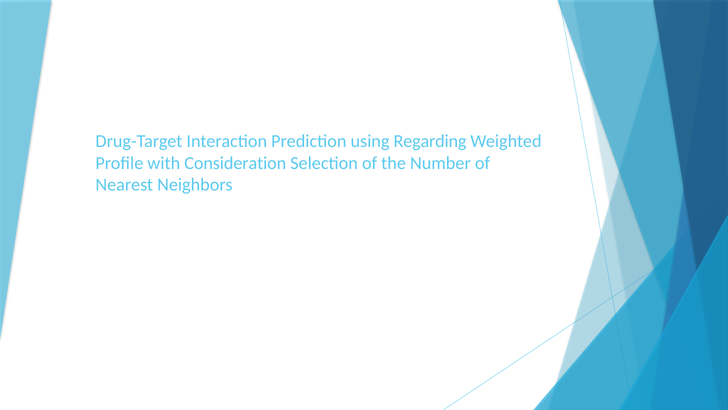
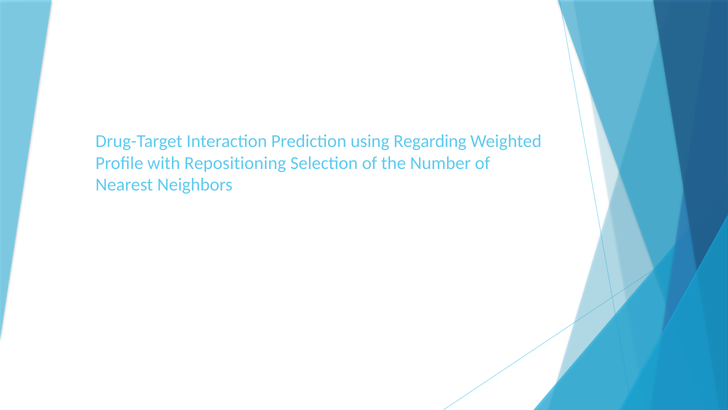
Consideration: Consideration -> Repositioning
